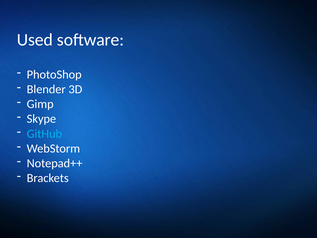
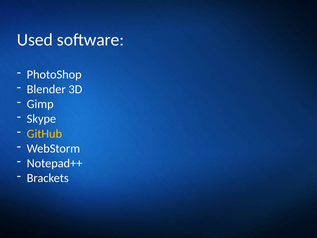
GitHub colour: light blue -> yellow
